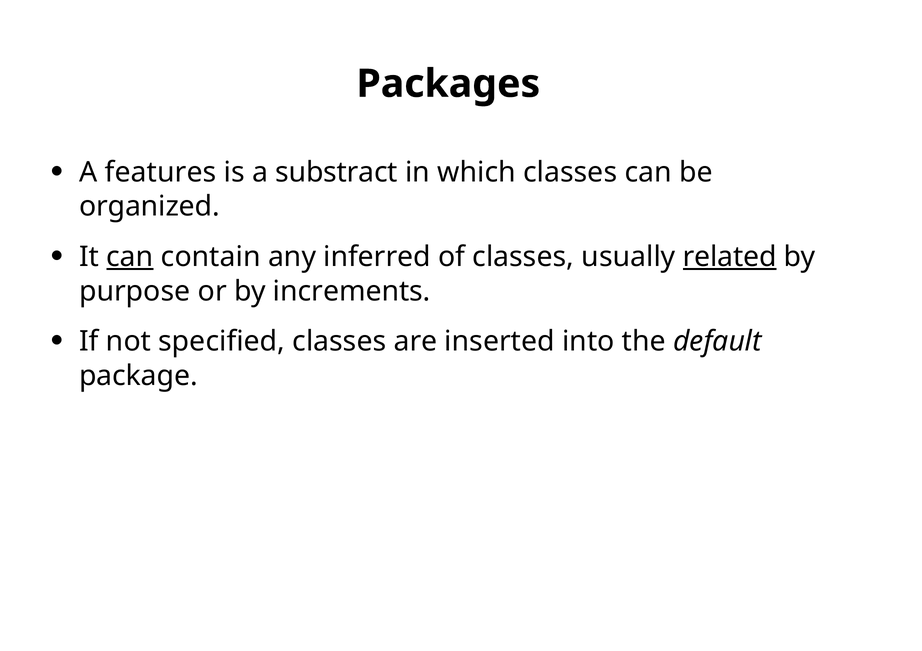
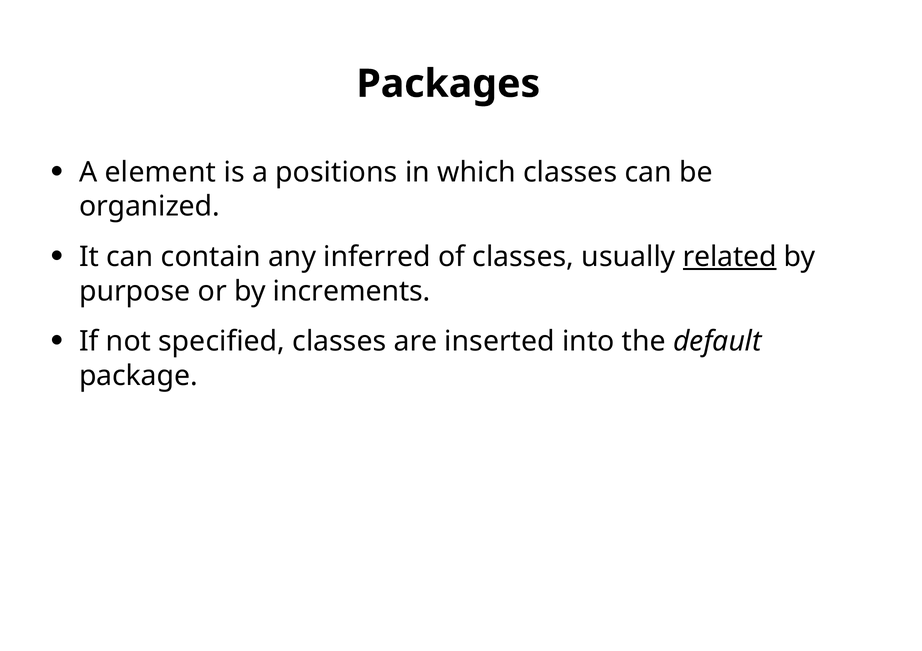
features: features -> element
substract: substract -> positions
can at (130, 257) underline: present -> none
